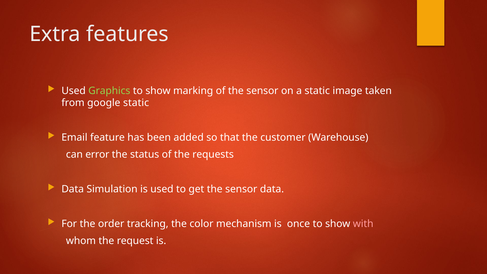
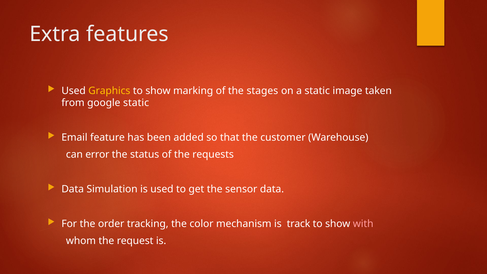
Graphics colour: light green -> yellow
of the sensor: sensor -> stages
once: once -> track
